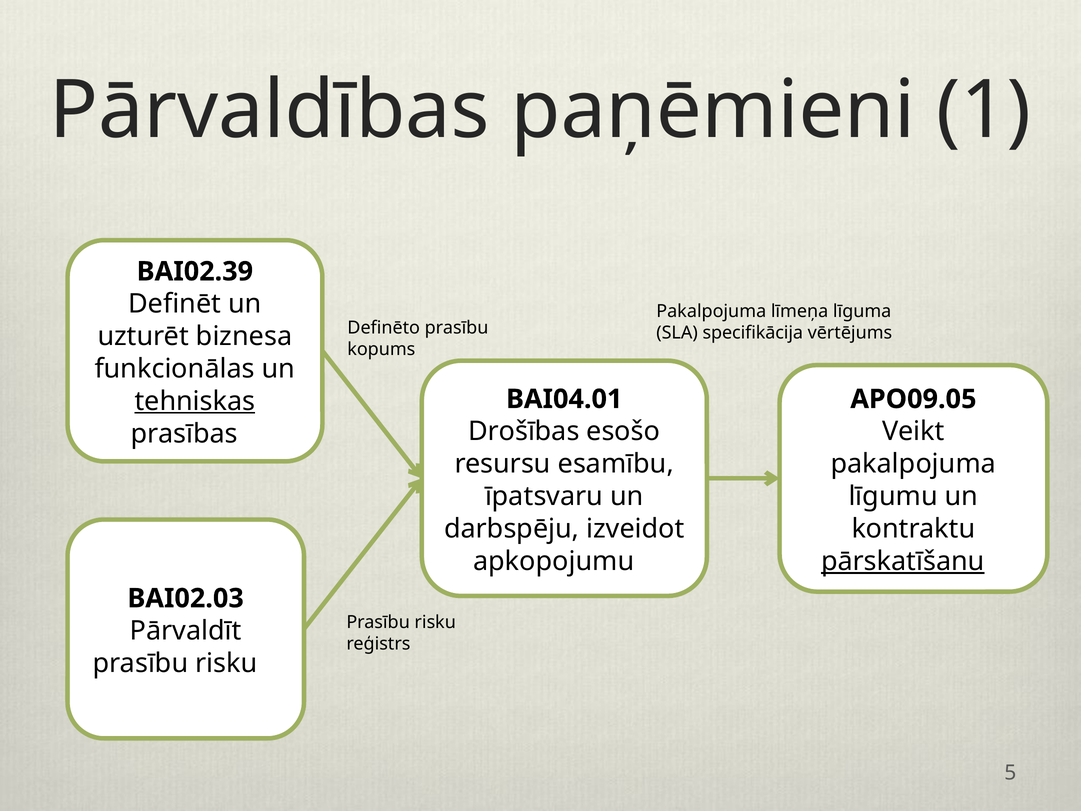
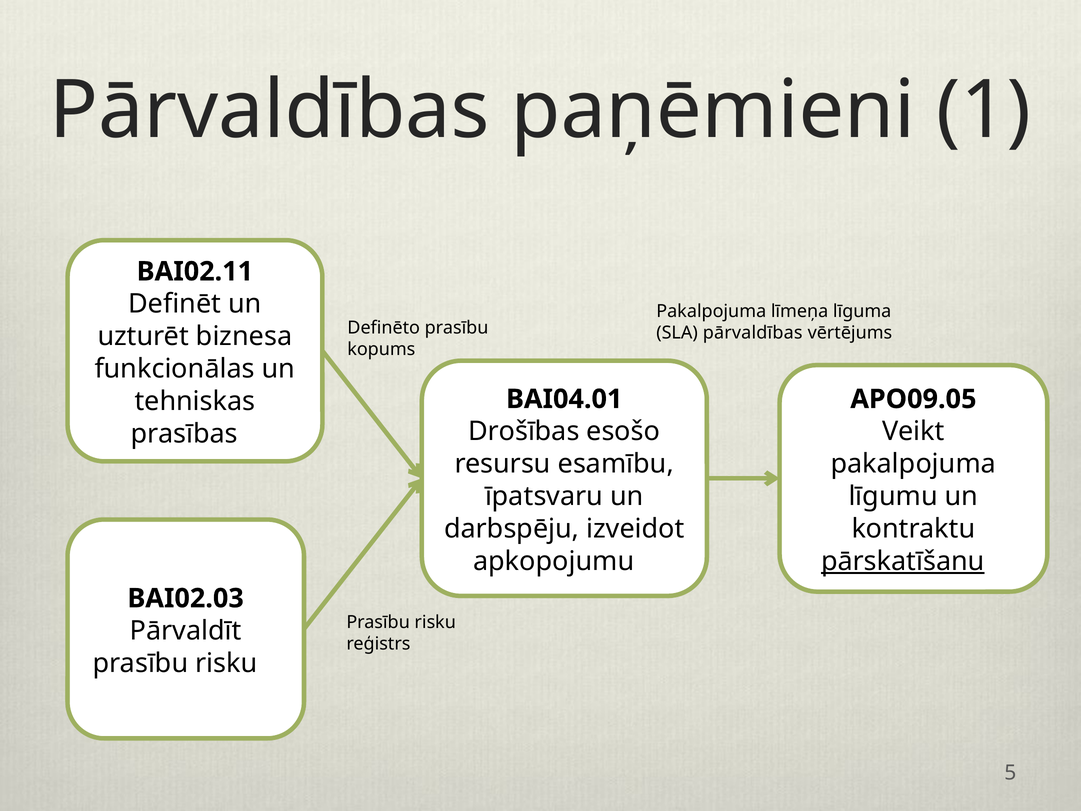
BAI02.39: BAI02.39 -> BAI02.11
SLA specifikācija: specifikācija -> pārvaldības
tehniskas underline: present -> none
